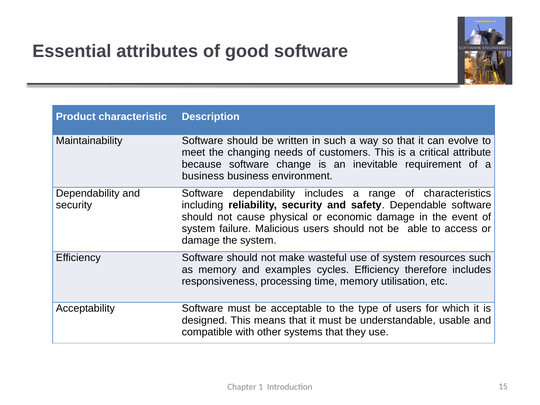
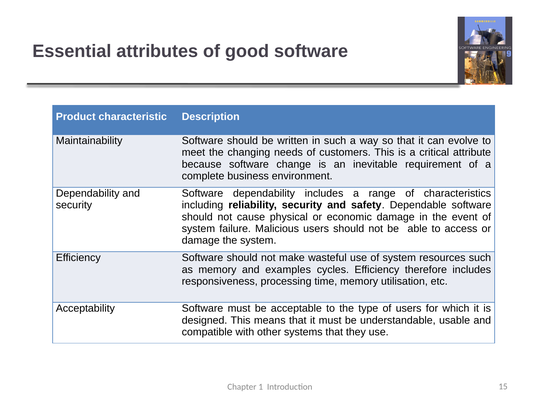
business at (203, 176): business -> complete
